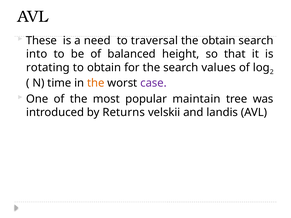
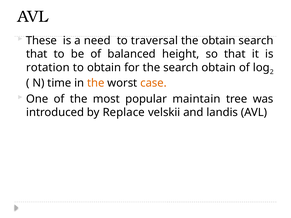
into at (37, 54): into -> that
rotating: rotating -> rotation
search values: values -> obtain
case colour: purple -> orange
Returns: Returns -> Replace
